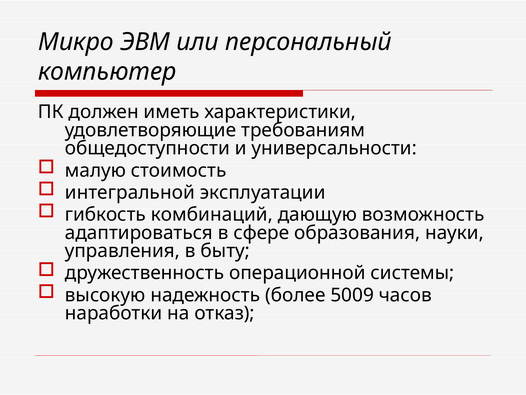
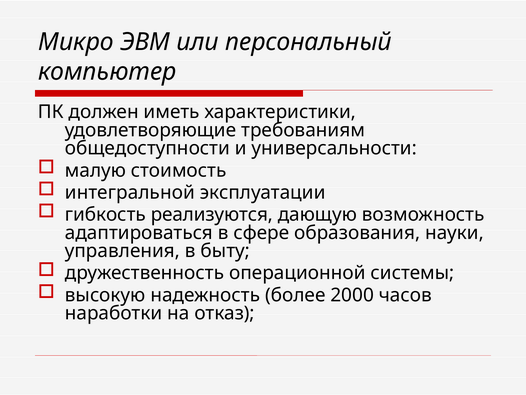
комбинаций: комбинаций -> реализуются
5009: 5009 -> 2000
